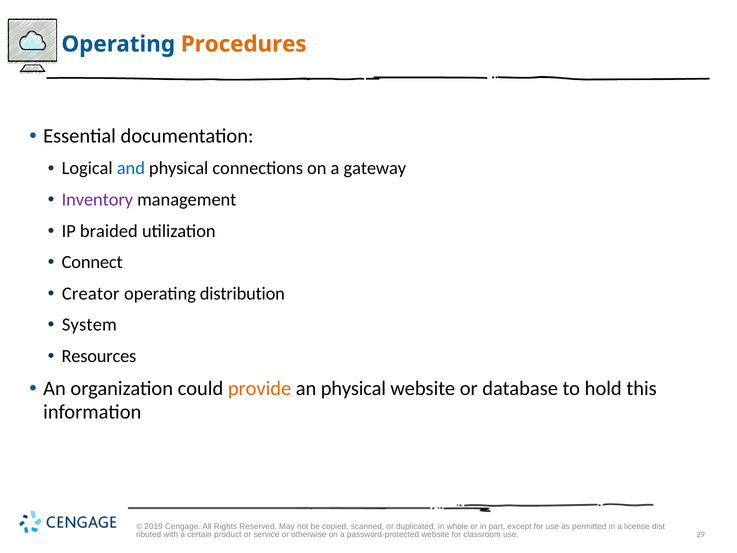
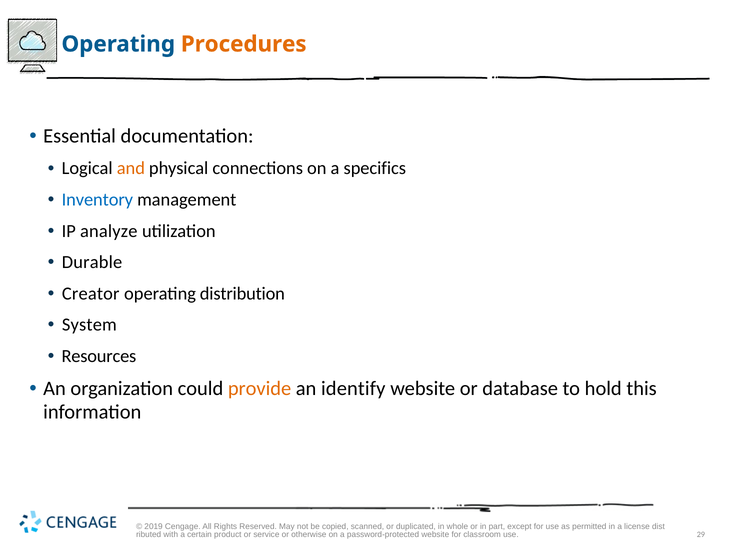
and colour: blue -> orange
gateway: gateway -> specifics
Inventory colour: purple -> blue
braided: braided -> analyze
Connect: Connect -> Durable
an physical: physical -> identify
